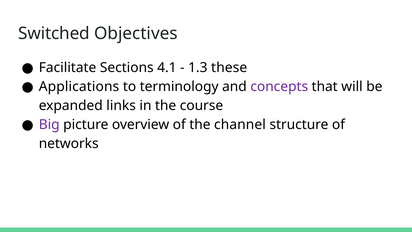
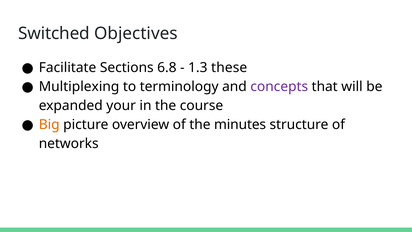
4.1: 4.1 -> 6.8
Applications: Applications -> Multiplexing
links: links -> your
Big colour: purple -> orange
channel: channel -> minutes
